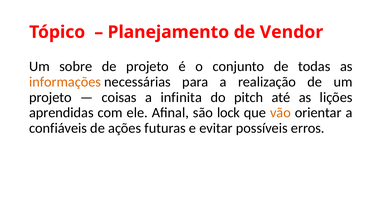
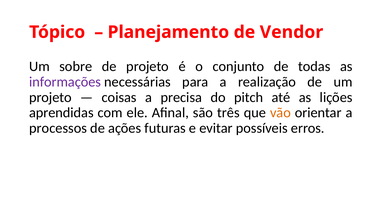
informações colour: orange -> purple
infinita: infinita -> precisa
lock: lock -> três
confiáveis: confiáveis -> processos
